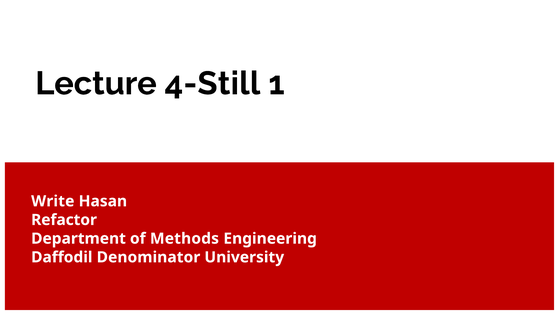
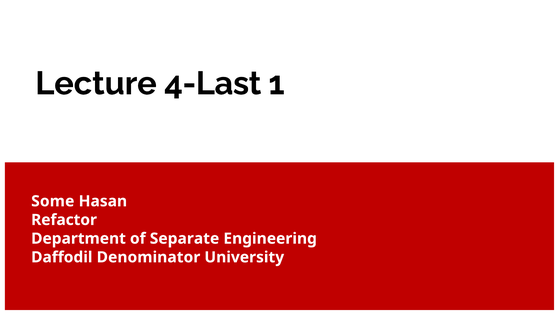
4-Still: 4-Still -> 4-Last
Write: Write -> Some
Methods: Methods -> Separate
